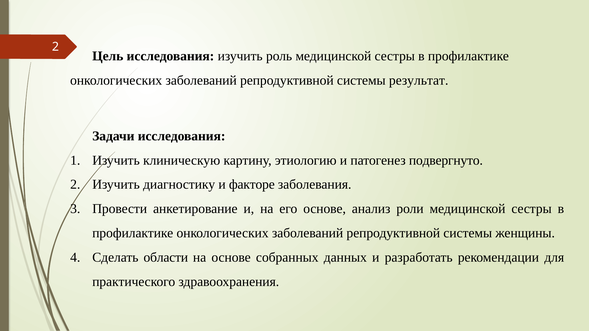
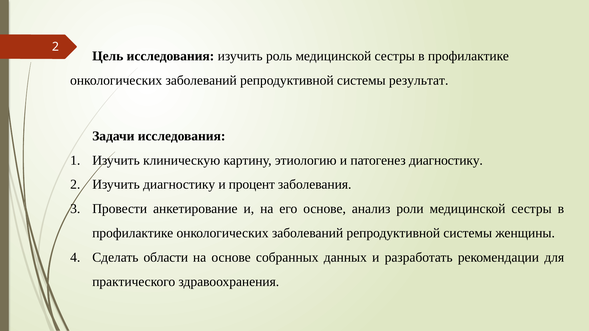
патогенез подвергнуто: подвергнуто -> диагностику
факторе: факторе -> процент
